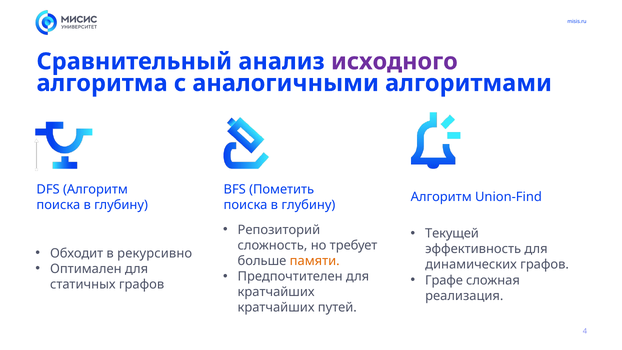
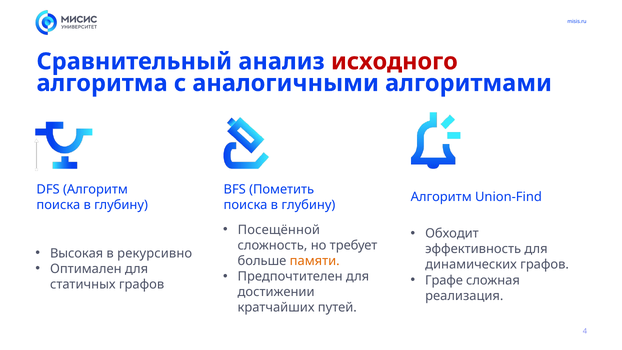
исходного colour: purple -> red
Репозиторий: Репозиторий -> Посещённой
Текущей: Текущей -> Обходит
Обходит: Обходит -> Высокая
кратчайших at (276, 292): кратчайших -> достижении
